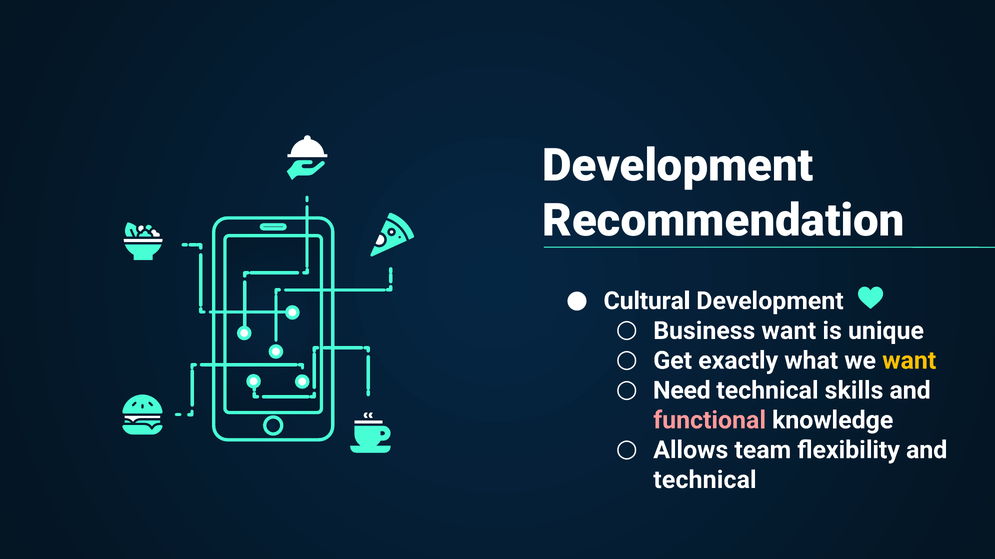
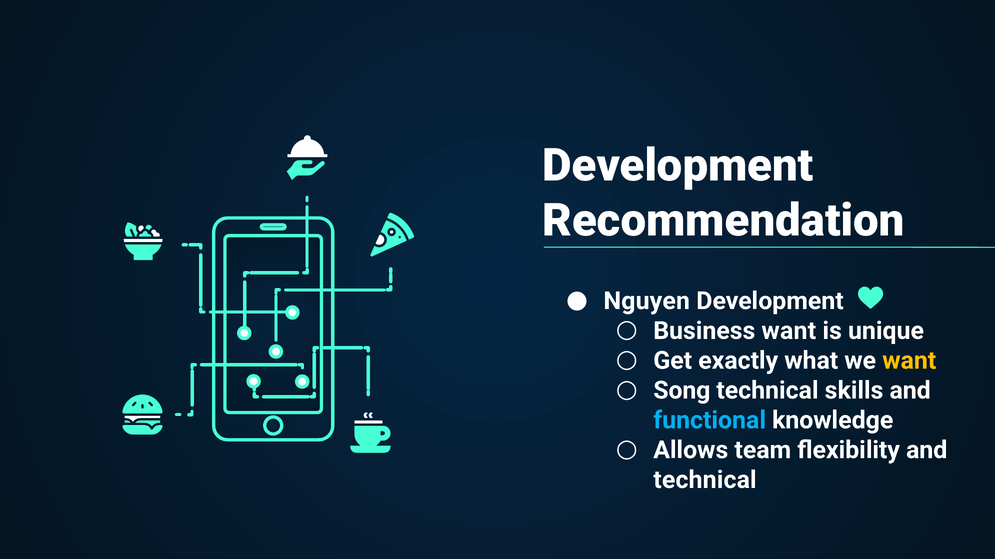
Cultural: Cultural -> Nguyen
Need: Need -> Song
functional colour: pink -> light blue
